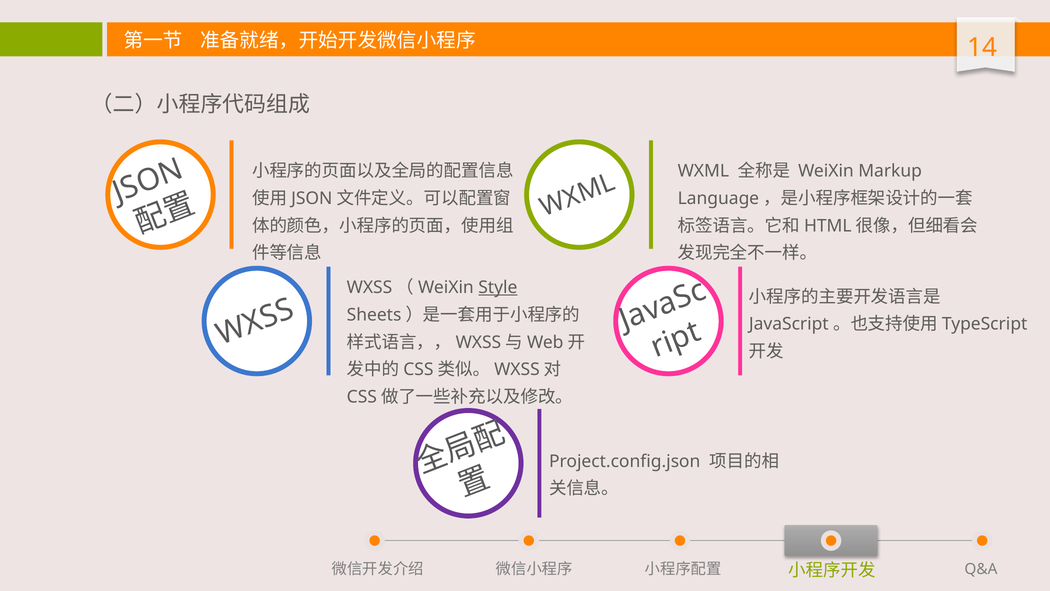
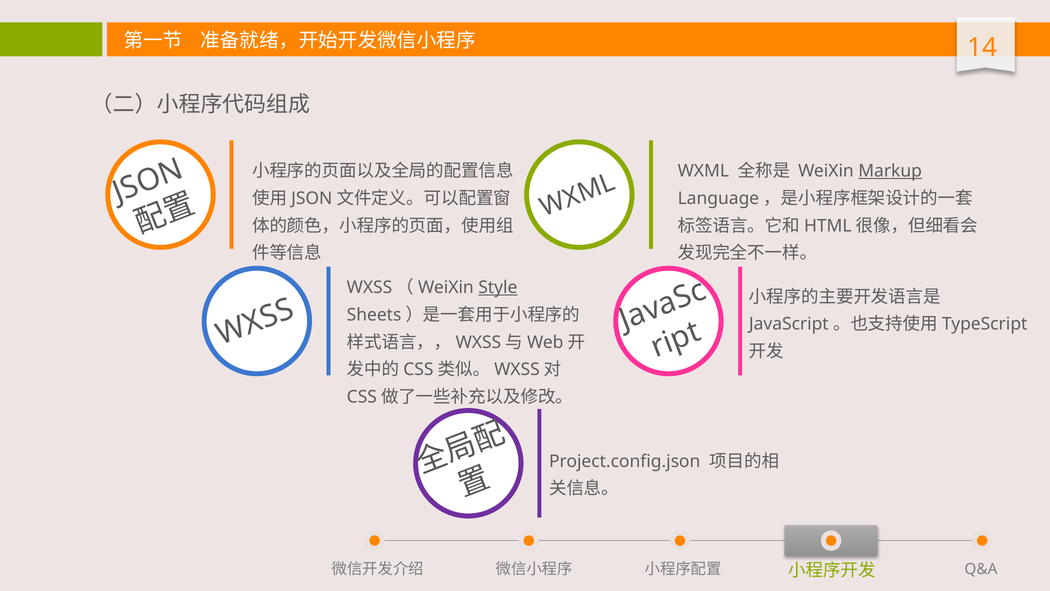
Markup underline: none -> present
